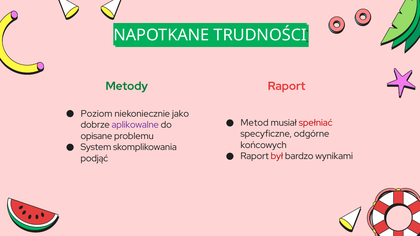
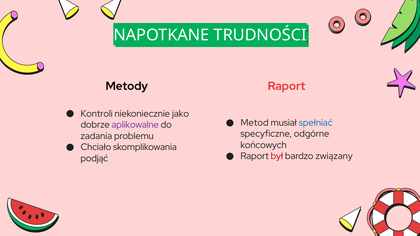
Metody colour: green -> black
Poziom: Poziom -> Kontroli
spełniać colour: red -> blue
opisane: opisane -> zadania
System: System -> Chciało
wynikami: wynikami -> związany
